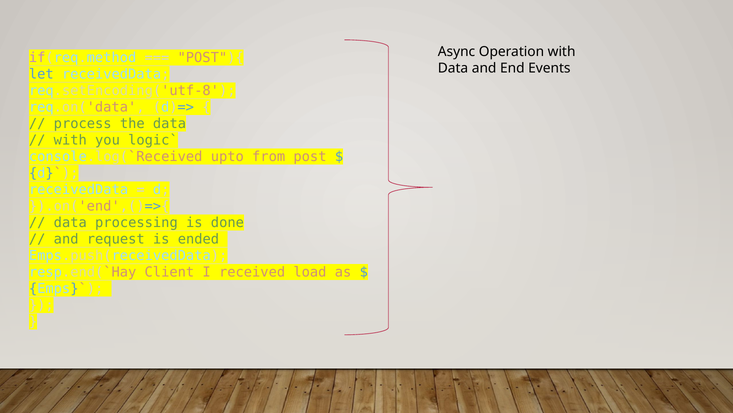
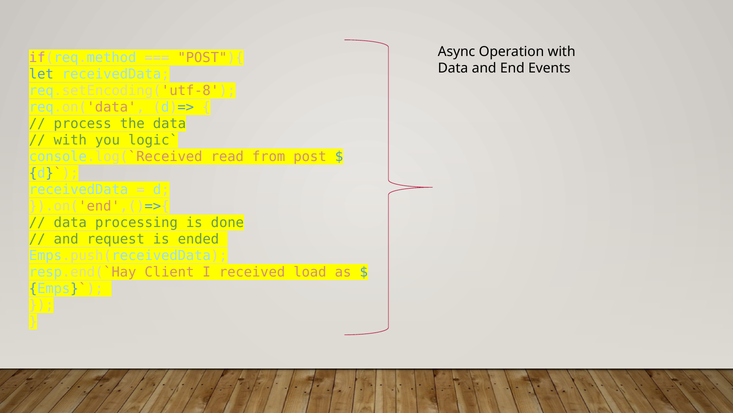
upto: upto -> read
